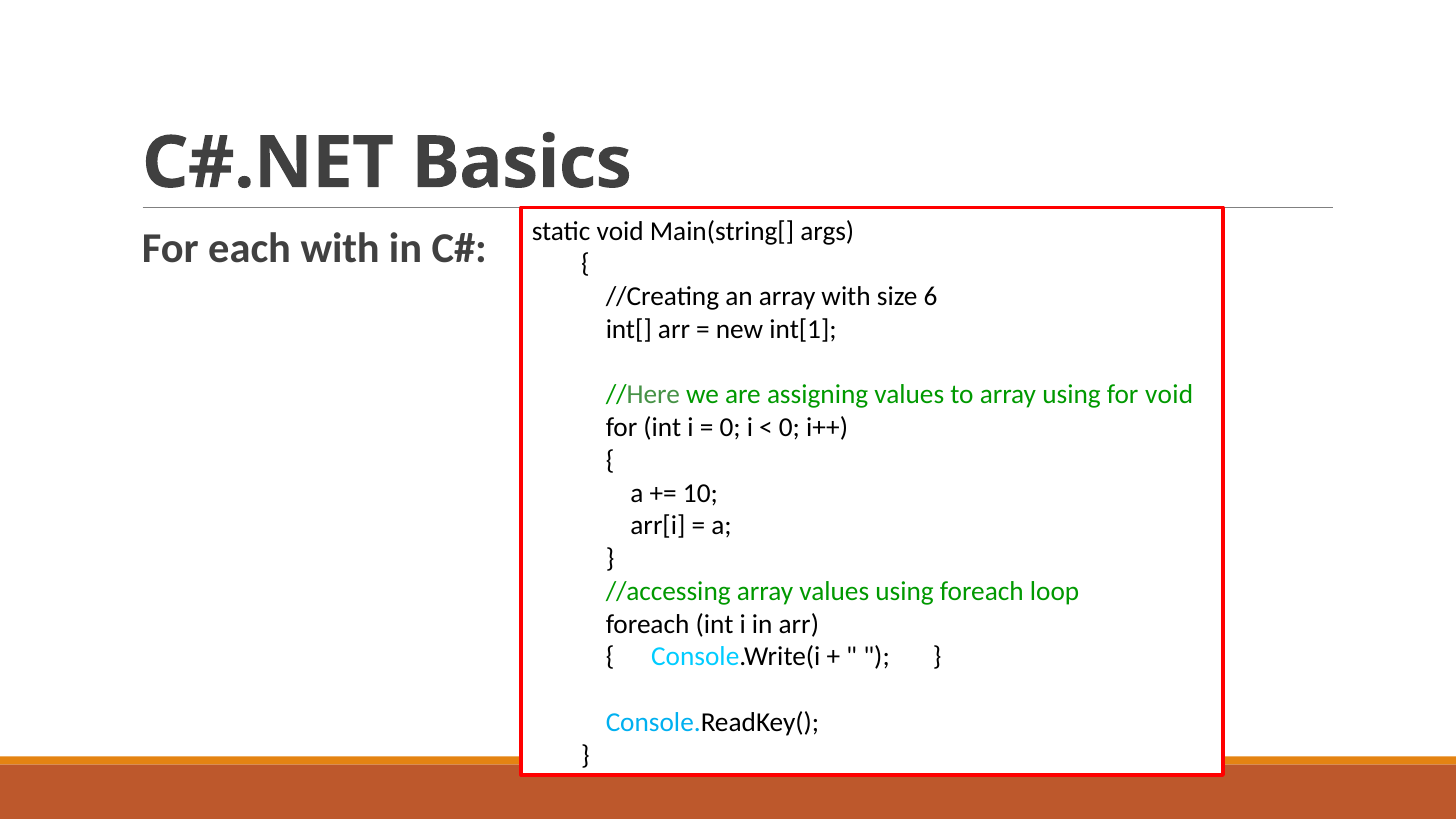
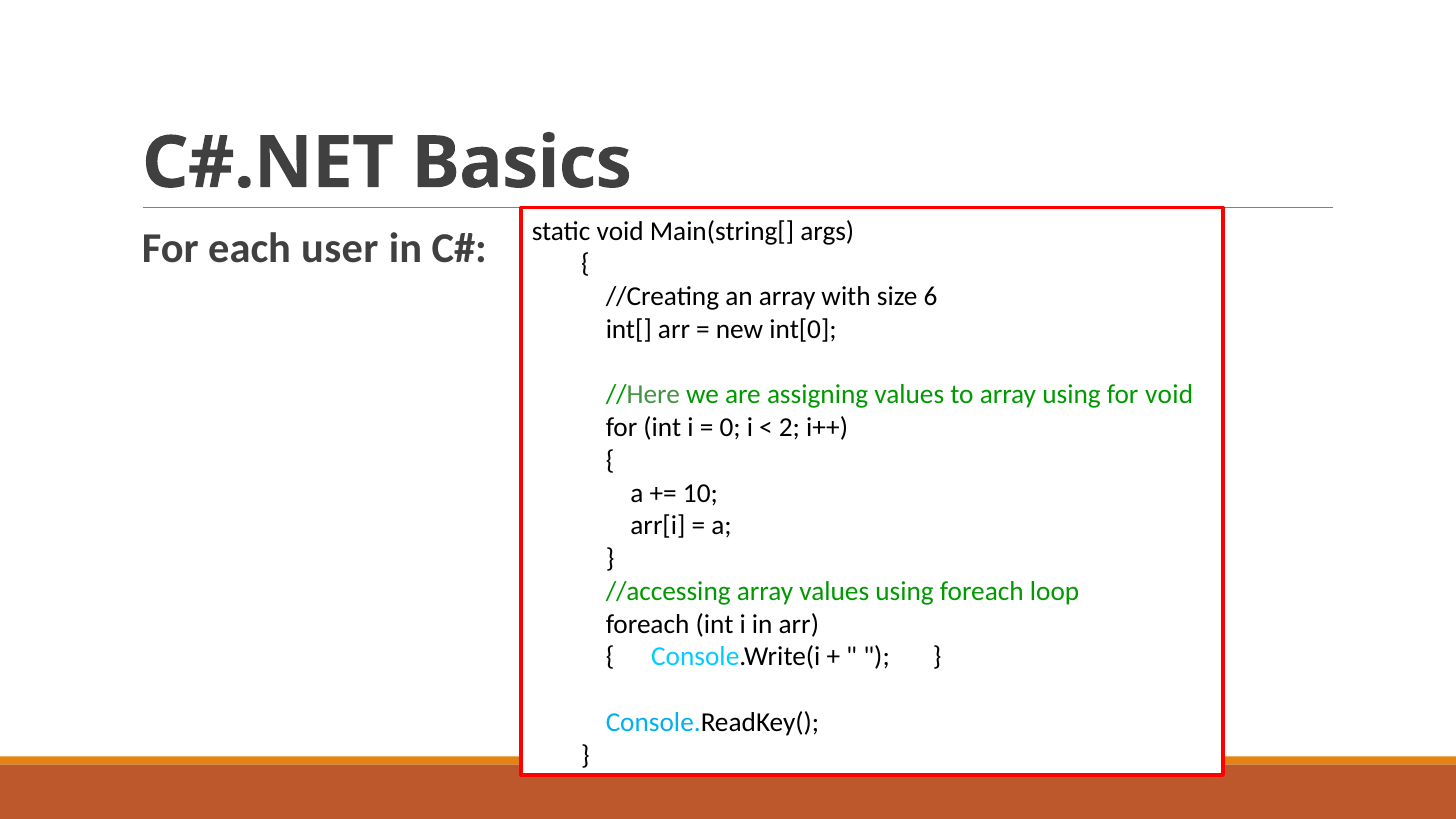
each with: with -> user
int[1: int[1 -> int[0
0 at (789, 428): 0 -> 2
